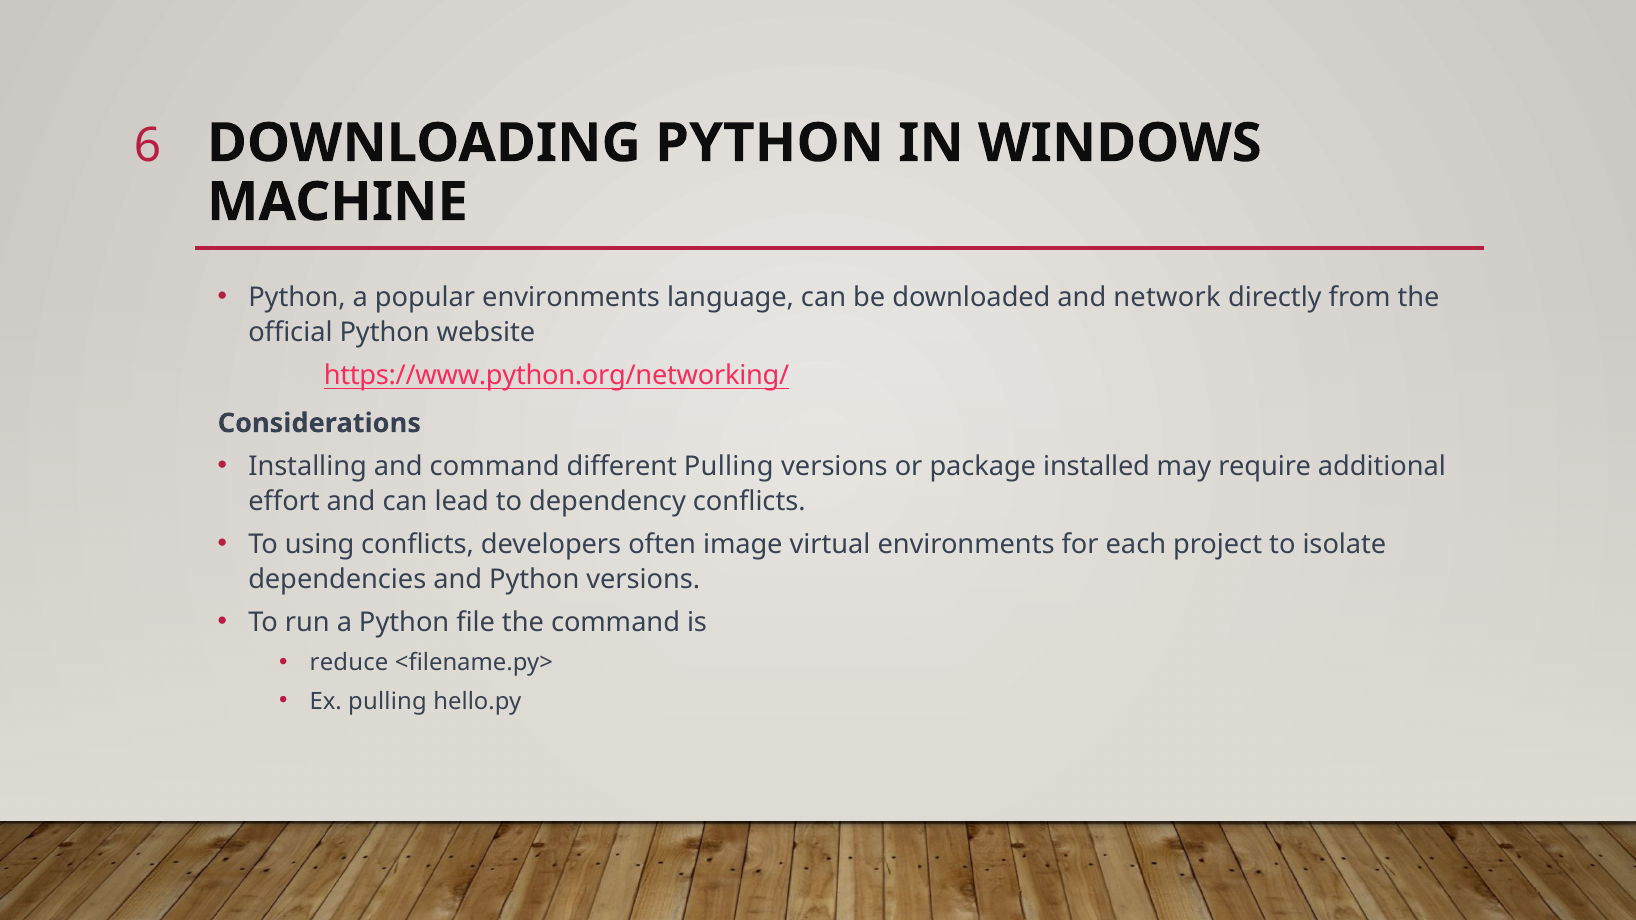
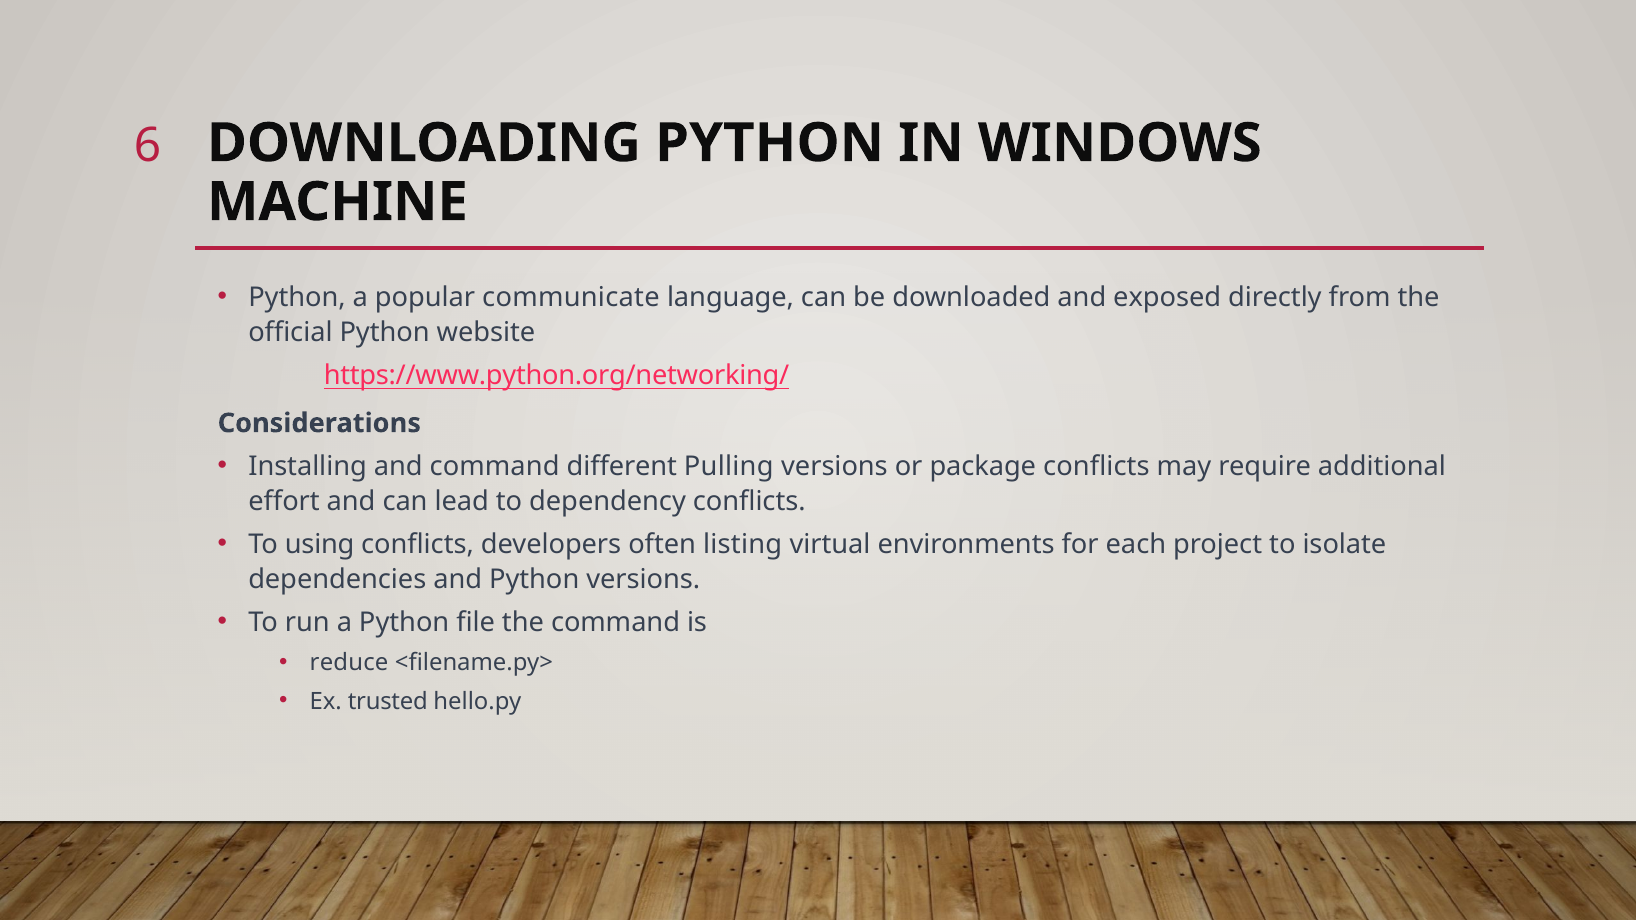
popular environments: environments -> communicate
network: network -> exposed
package installed: installed -> conflicts
image: image -> listing
Ex pulling: pulling -> trusted
